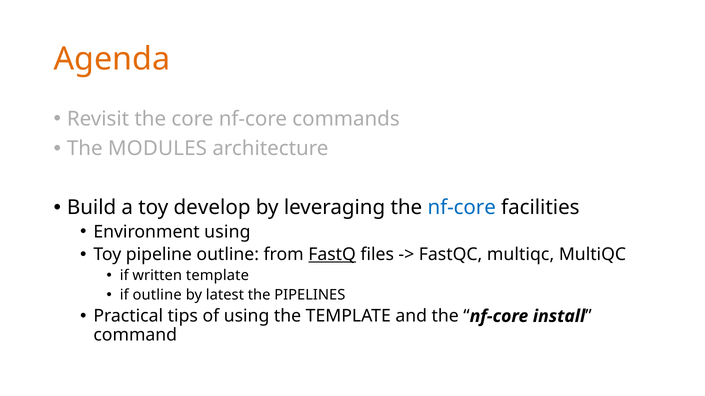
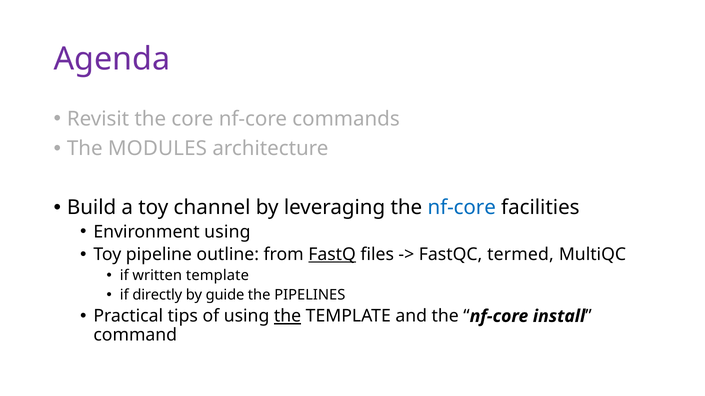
Agenda colour: orange -> purple
develop: develop -> channel
FastQC multiqc: multiqc -> termed
if outline: outline -> directly
latest: latest -> guide
the at (288, 317) underline: none -> present
